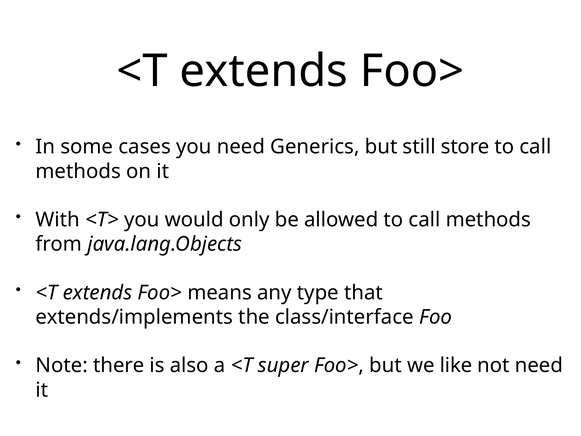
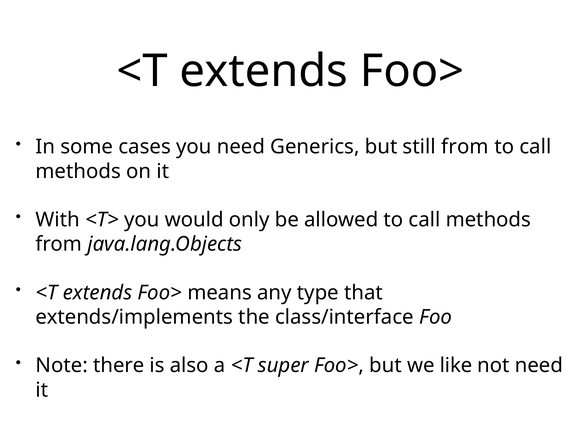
still store: store -> from
